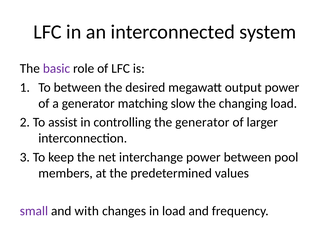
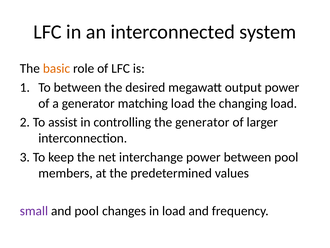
basic colour: purple -> orange
matching slow: slow -> load
and with: with -> pool
